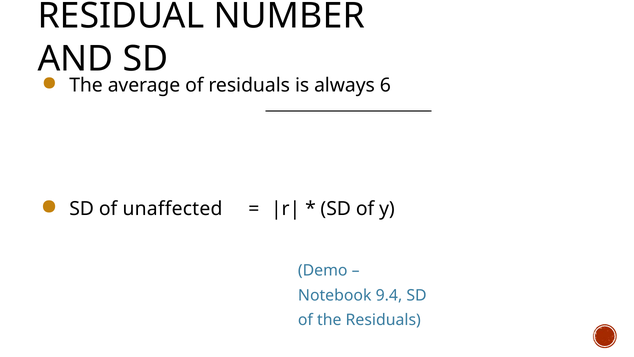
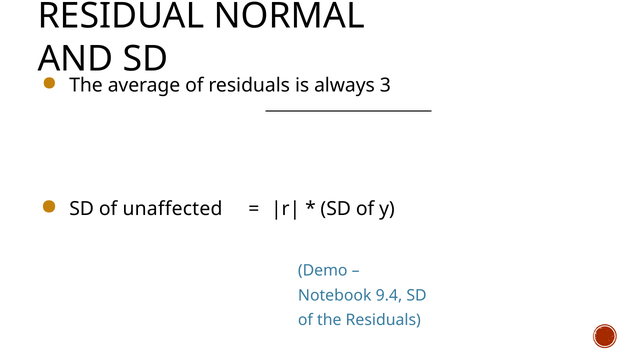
NUMBER: NUMBER -> NORMAL
6: 6 -> 3
